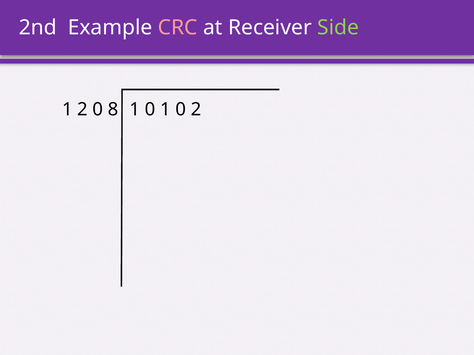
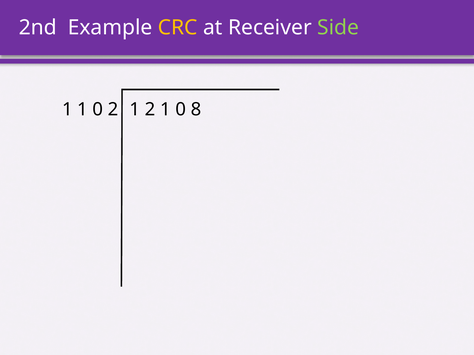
CRC colour: pink -> yellow
1 2: 2 -> 1
0 8: 8 -> 2
0 at (150, 110): 0 -> 2
0 2: 2 -> 8
